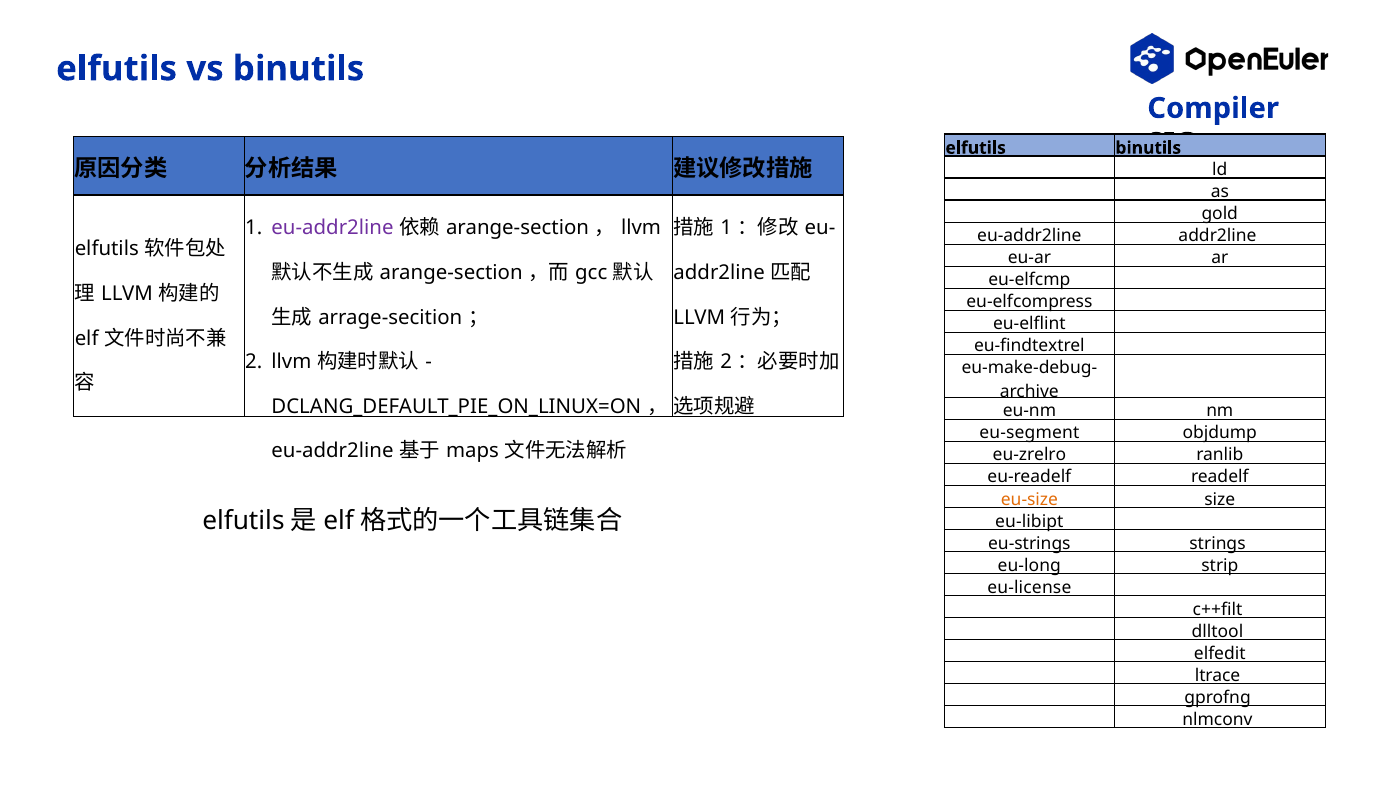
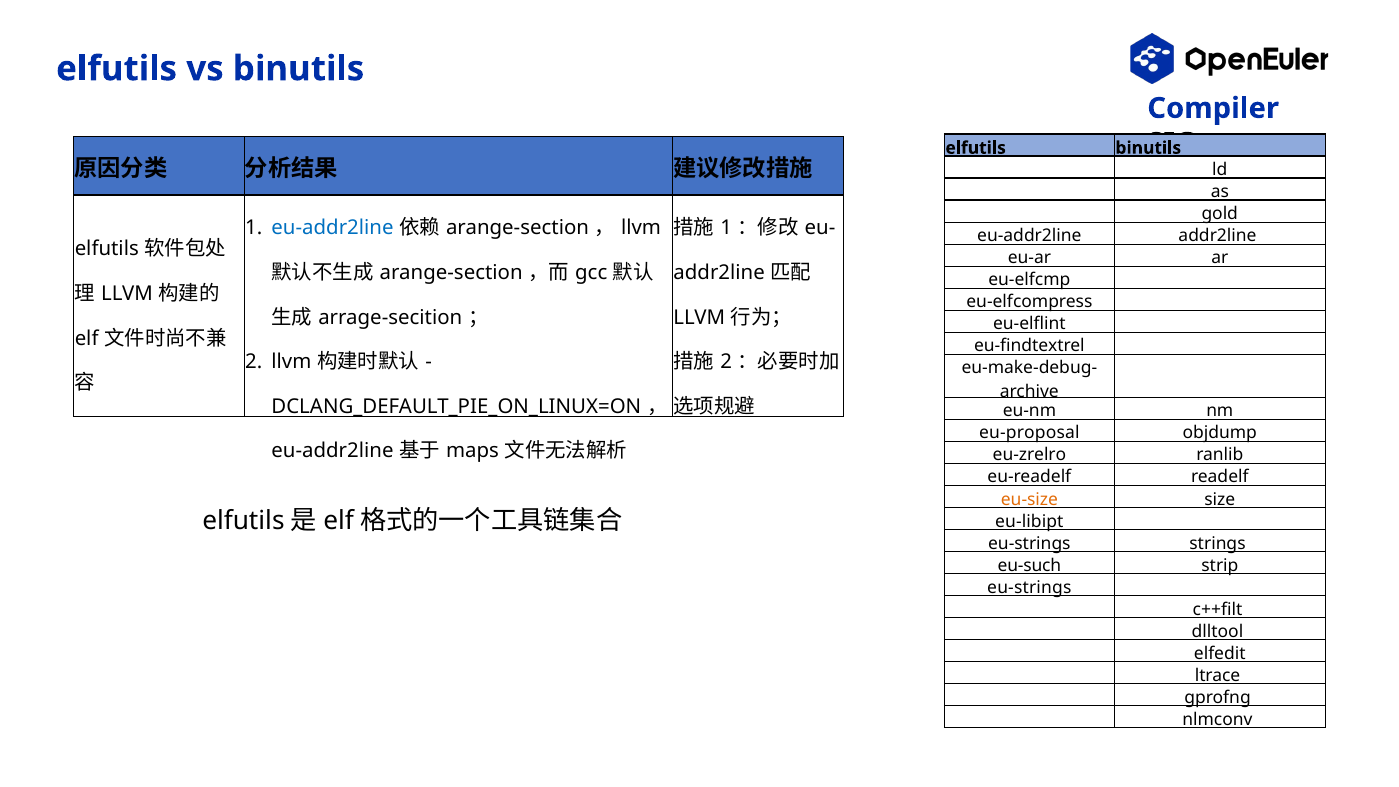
eu-addr2line at (333, 228) colour: purple -> blue
eu-segment: eu-segment -> eu-proposal
eu-long: eu-long -> eu-such
eu-license at (1029, 587): eu-license -> eu-strings
